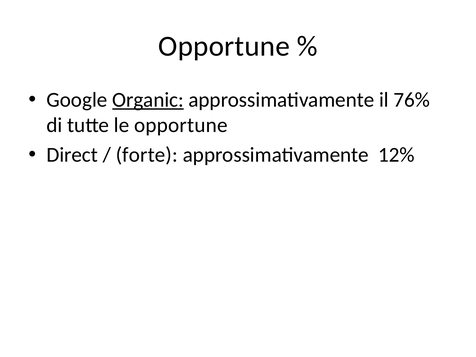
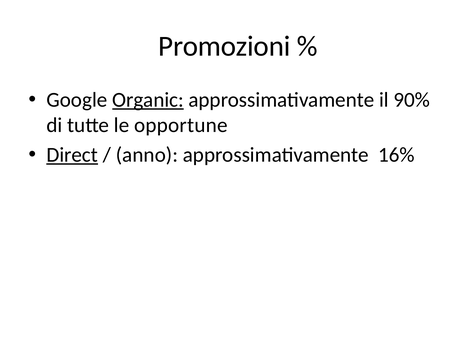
Opportune at (224, 46): Opportune -> Promozioni
76%: 76% -> 90%
Direct underline: none -> present
forte: forte -> anno
12%: 12% -> 16%
